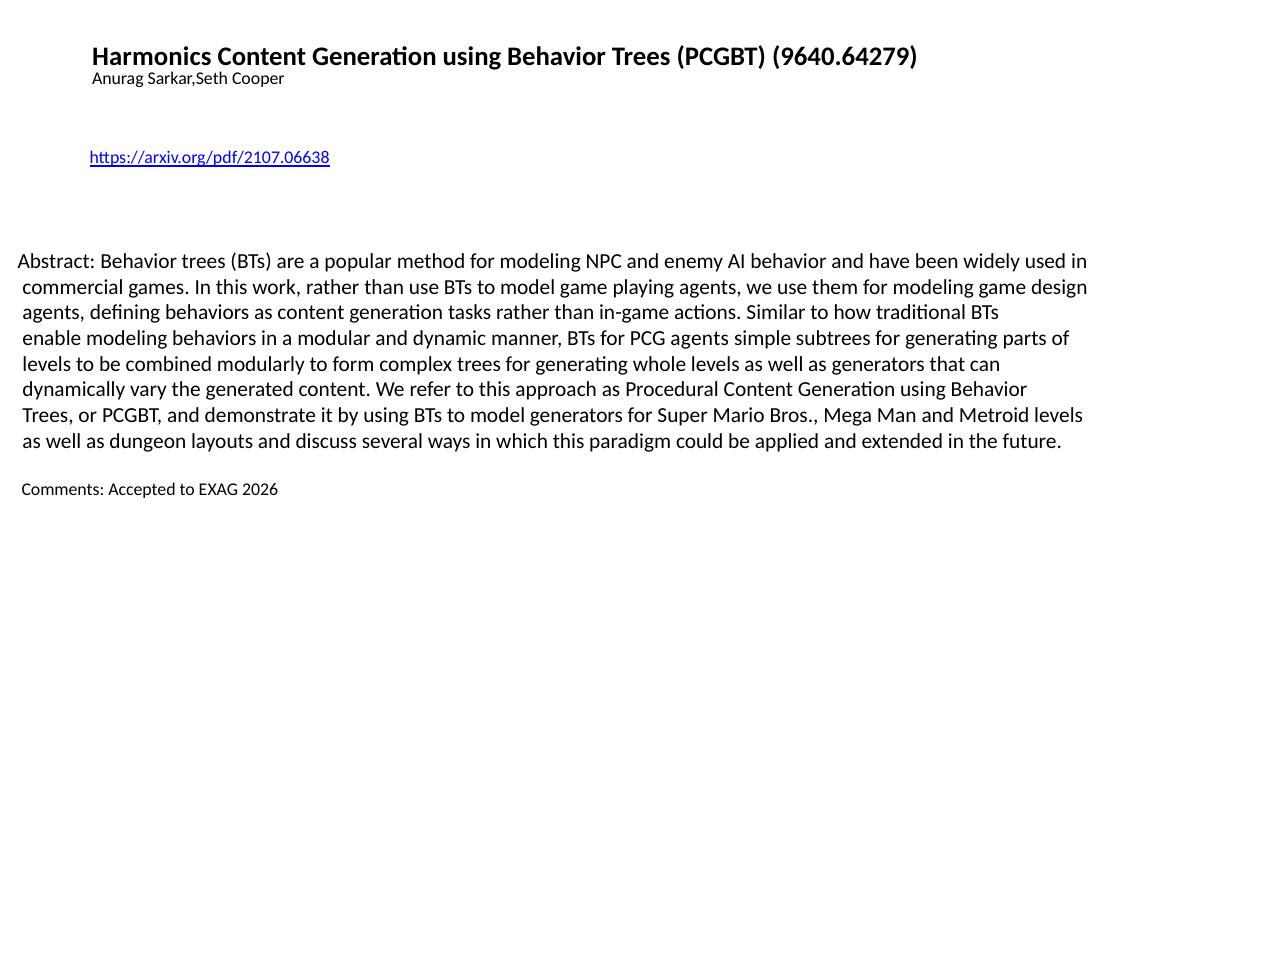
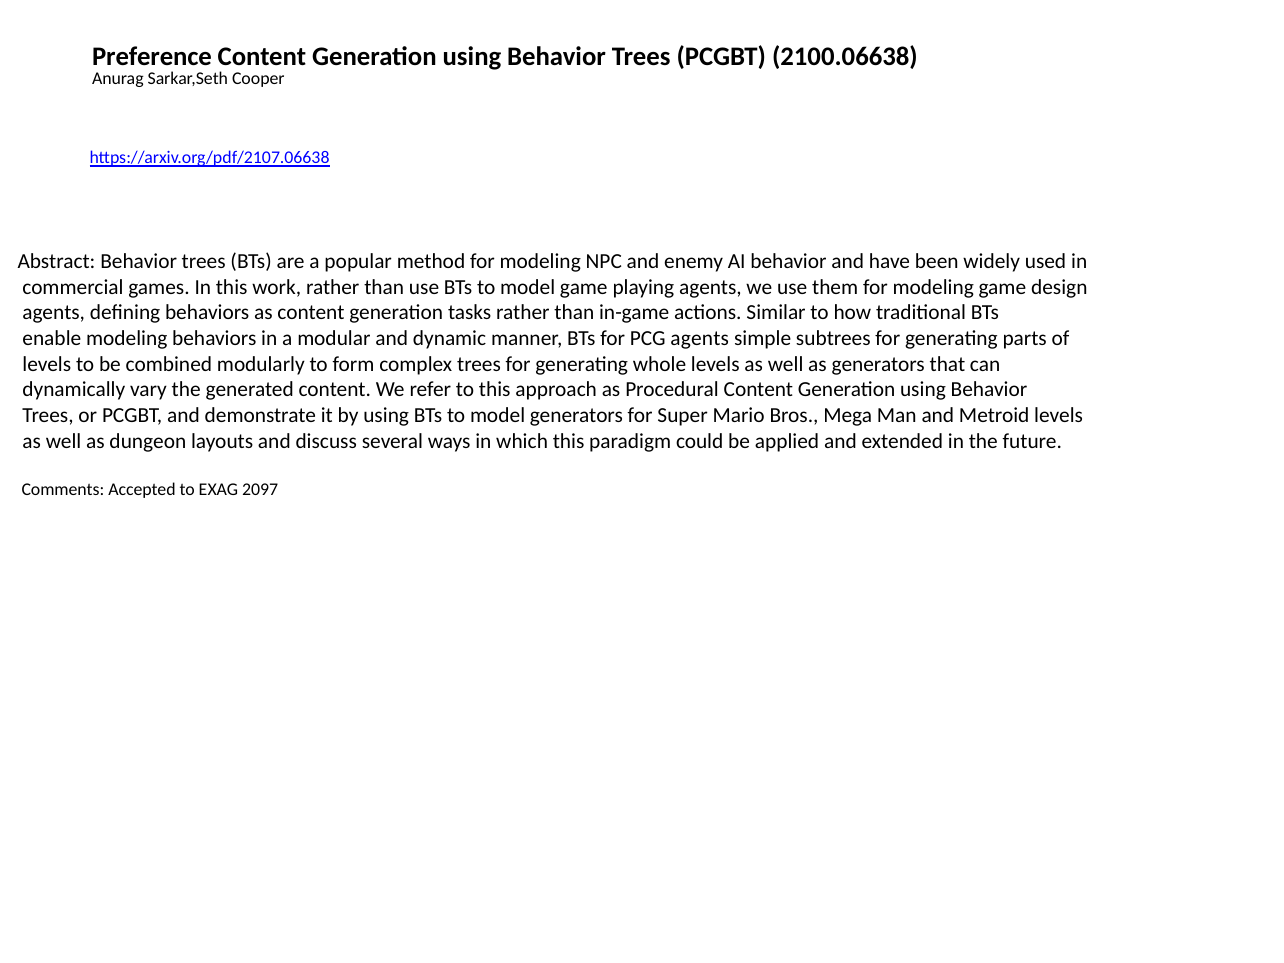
Harmonics: Harmonics -> Preference
9640.64279: 9640.64279 -> 2100.06638
2026: 2026 -> 2097
